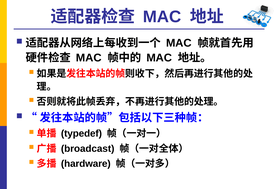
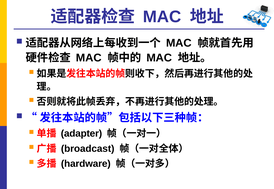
typedef: typedef -> adapter
